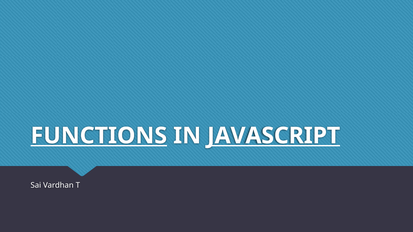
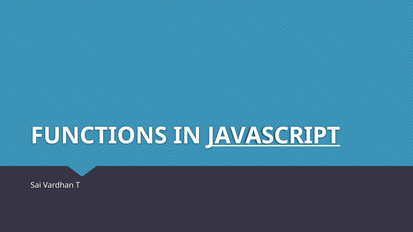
FUNCTIONS underline: present -> none
